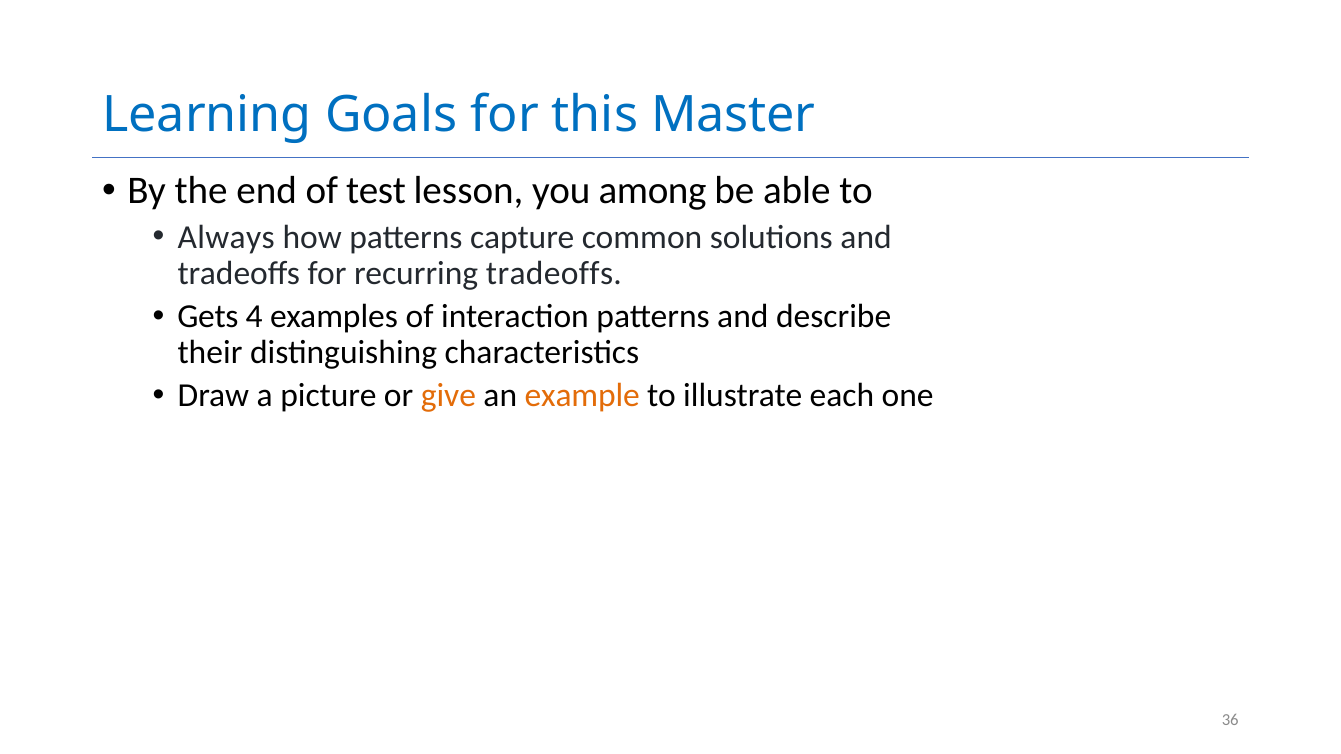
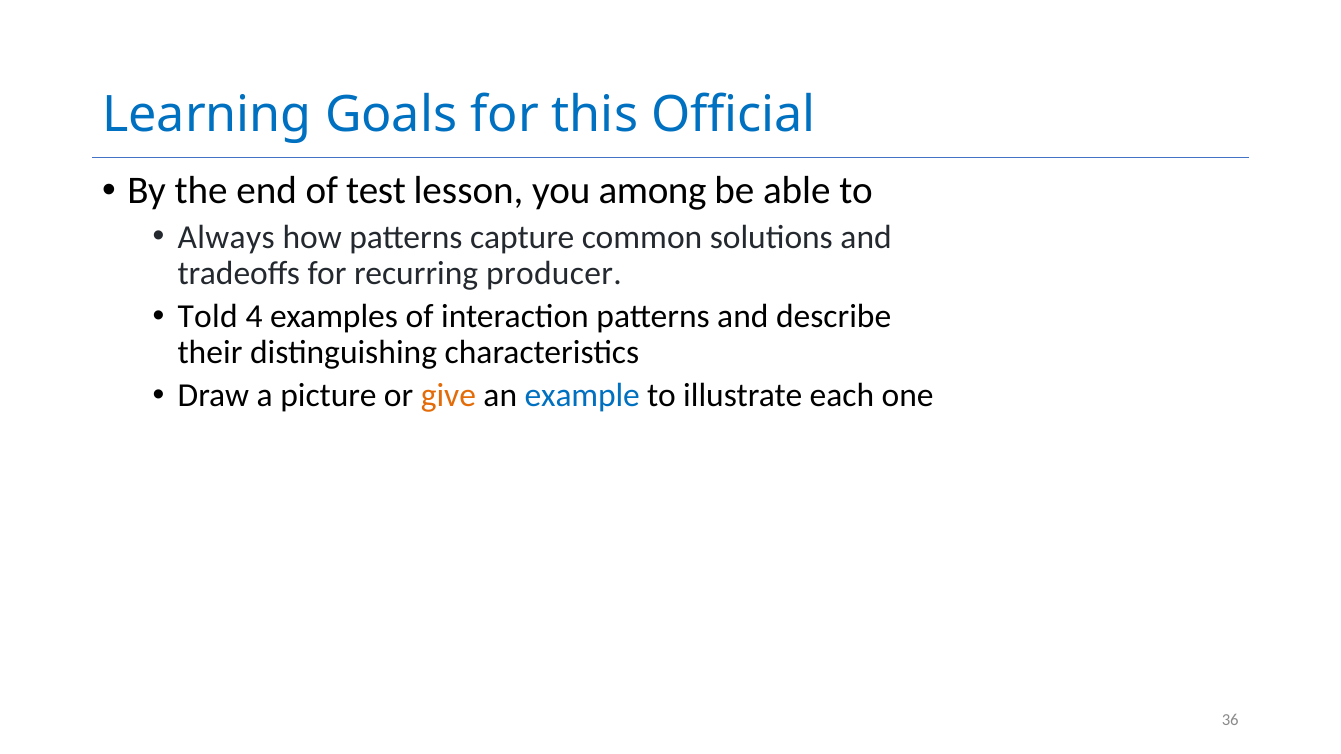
Master: Master -> Official
recurring tradeoffs: tradeoffs -> producer
Gets: Gets -> Told
example colour: orange -> blue
